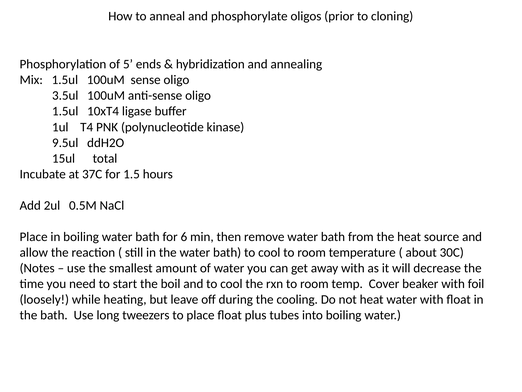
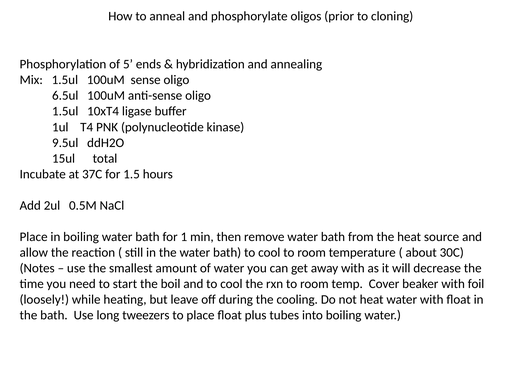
3.5ul: 3.5ul -> 6.5ul
6: 6 -> 1
